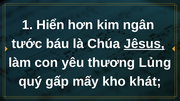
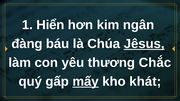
tước: tước -> đàng
Lủng: Lủng -> Chắc
mấy underline: none -> present
